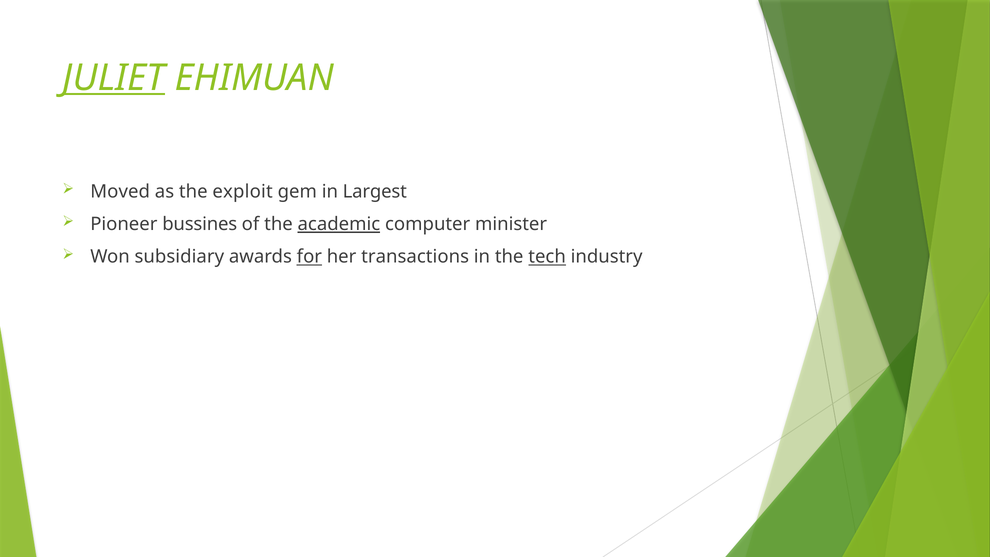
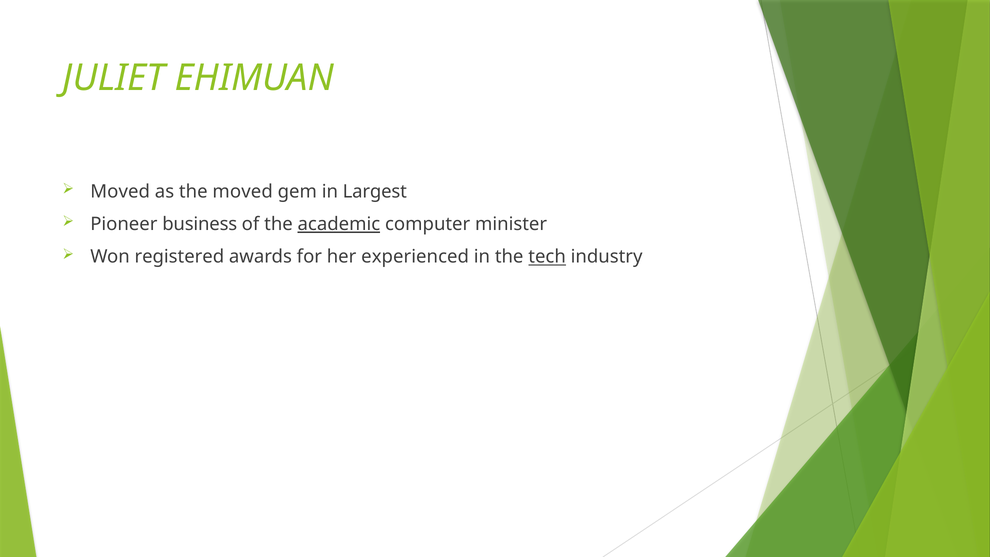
JULIET underline: present -> none
the exploit: exploit -> moved
bussines: bussines -> business
subsidiary: subsidiary -> registered
for underline: present -> none
transactions: transactions -> experienced
